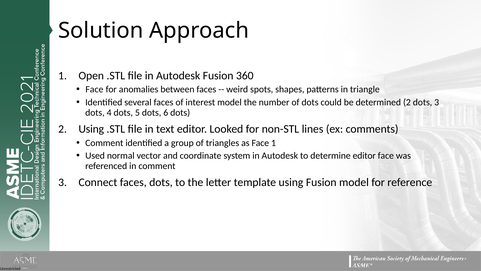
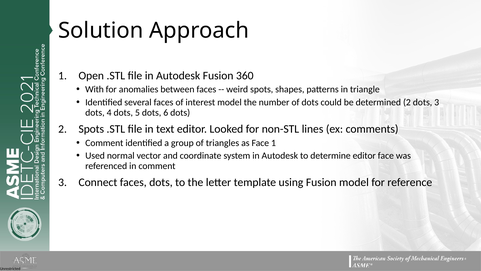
Face at (94, 89): Face -> With
2 Using: Using -> Spots
